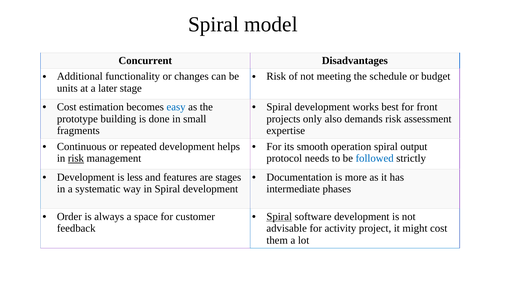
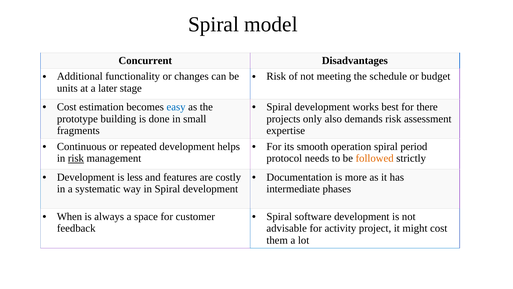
front: front -> there
output: output -> period
followed colour: blue -> orange
stages: stages -> costly
Order: Order -> When
Spiral at (279, 216) underline: present -> none
